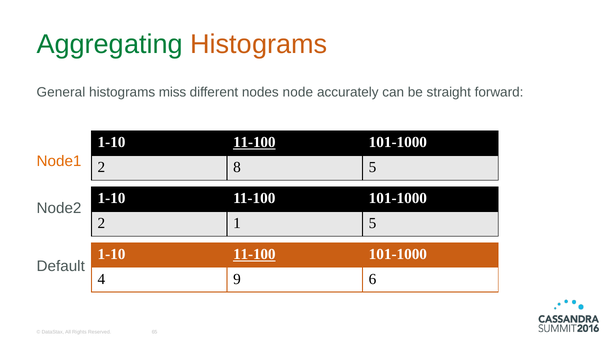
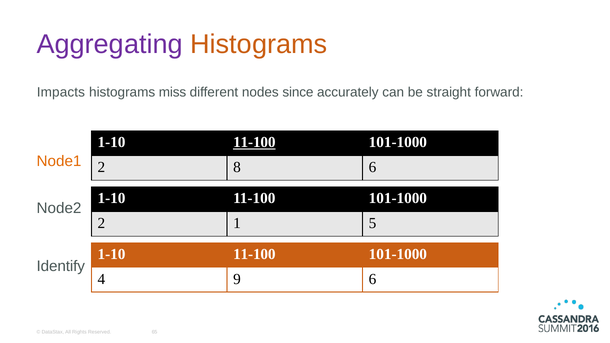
Aggregating colour: green -> purple
General: General -> Impacts
node: node -> since
8 5: 5 -> 6
11-100 at (254, 254) underline: present -> none
Default: Default -> Identify
